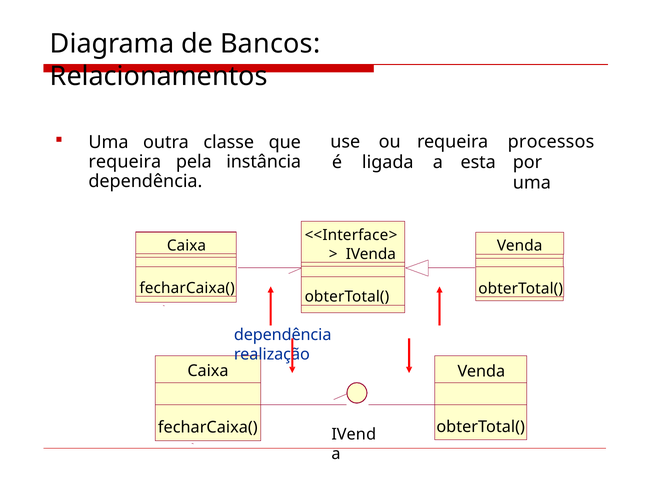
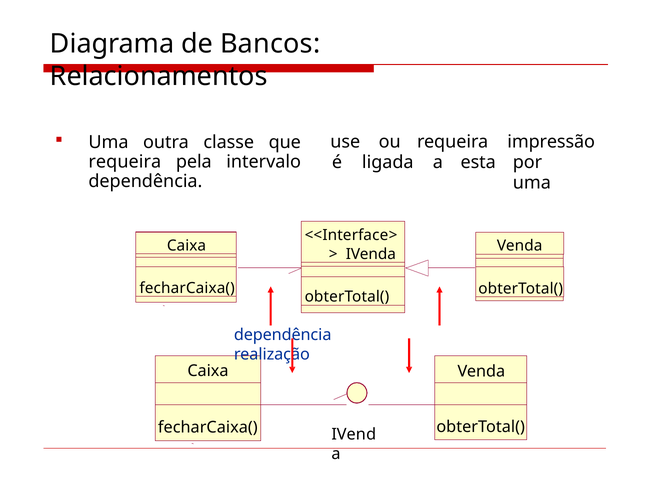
processos: processos -> impressão
instância: instância -> intervalo
